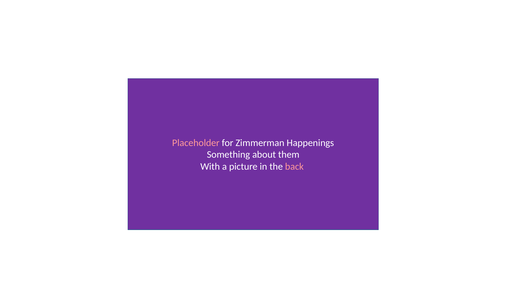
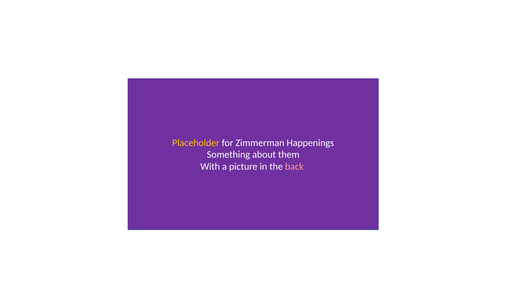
Placeholder colour: pink -> yellow
